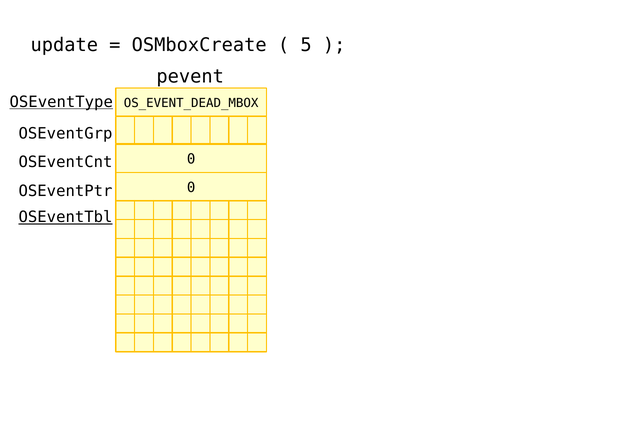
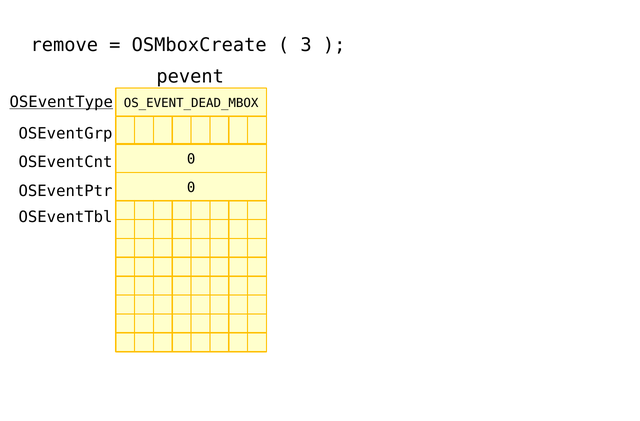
update: update -> remove
5: 5 -> 3
OSEventTbl underline: present -> none
